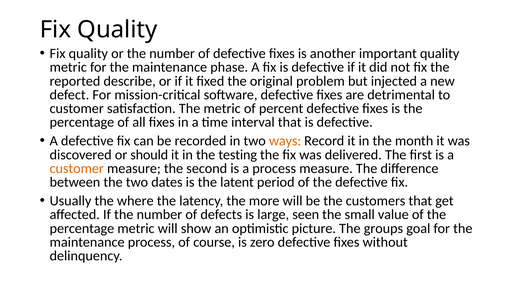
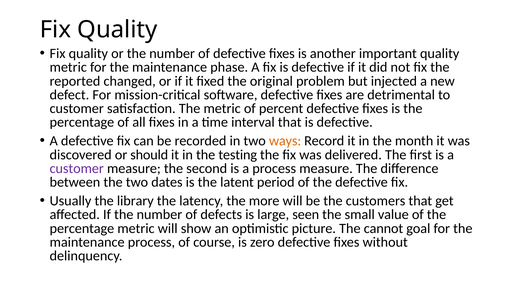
describe: describe -> changed
customer at (77, 169) colour: orange -> purple
where: where -> library
groups: groups -> cannot
